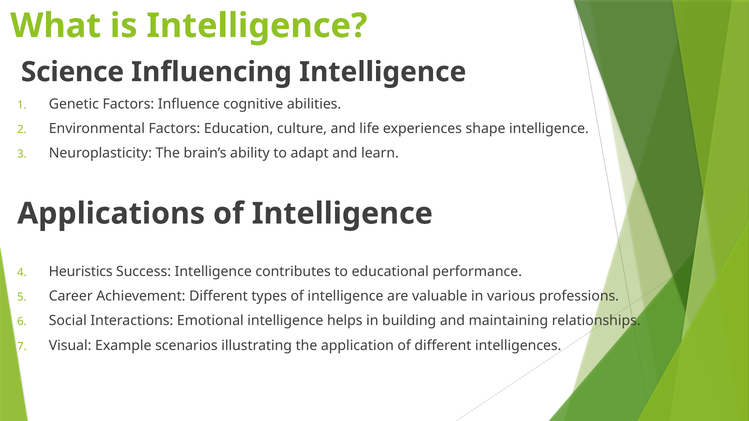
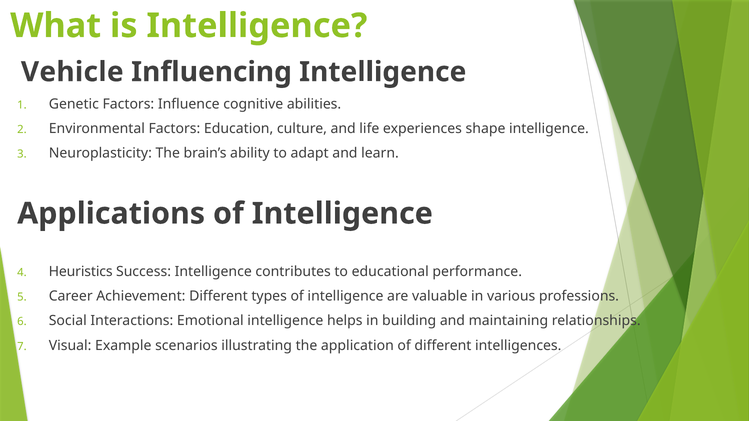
Science: Science -> Vehicle
